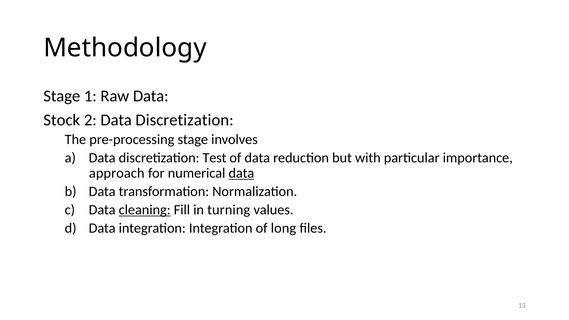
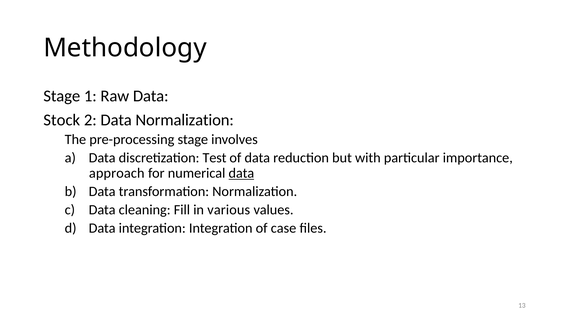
2 Data Discretization: Discretization -> Normalization
cleaning underline: present -> none
turning: turning -> various
long: long -> case
